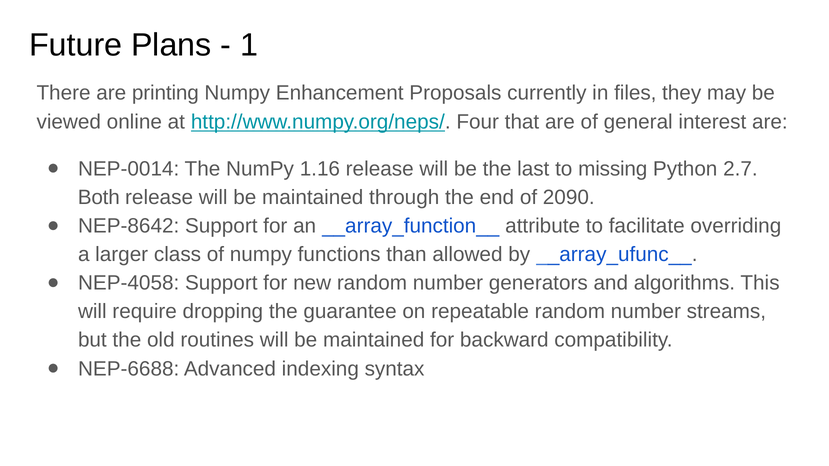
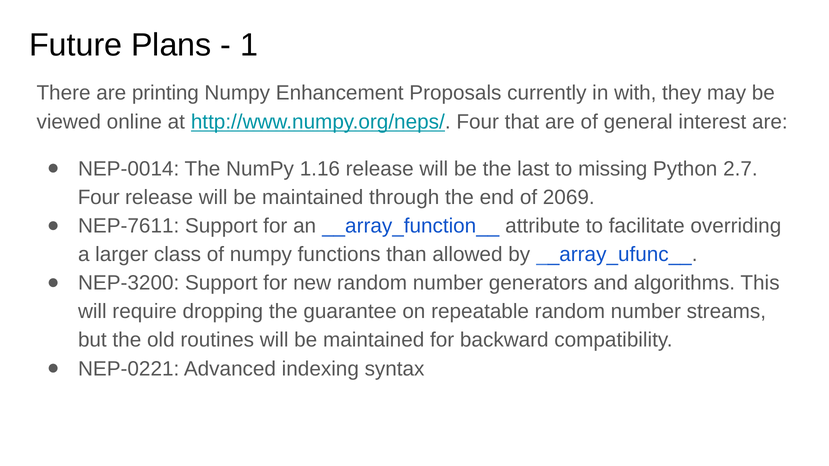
files: files -> with
Both at (99, 197): Both -> Four
2090: 2090 -> 2069
NEP-8642: NEP-8642 -> NEP-7611
NEP-4058: NEP-4058 -> NEP-3200
NEP-6688: NEP-6688 -> NEP-0221
